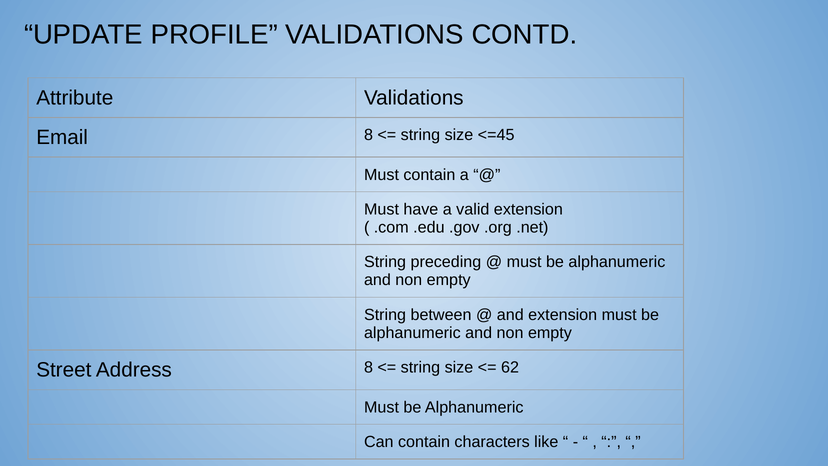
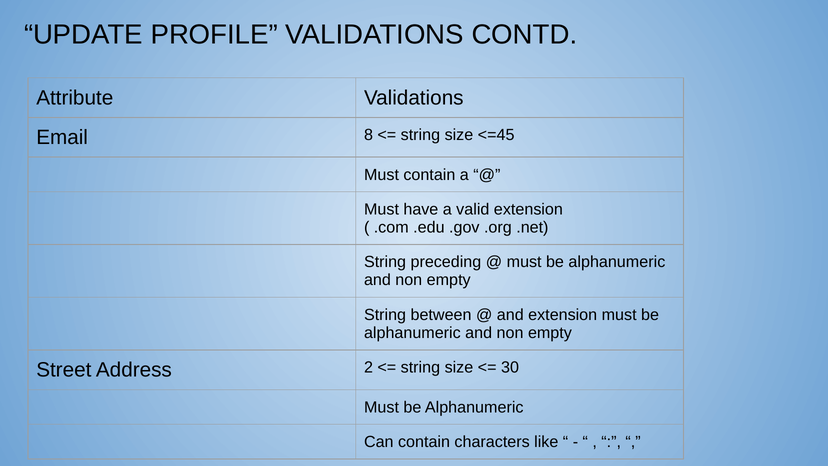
Address 8: 8 -> 2
62: 62 -> 30
